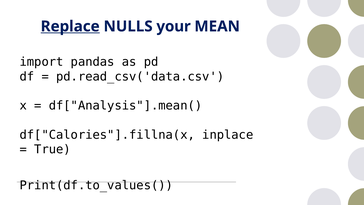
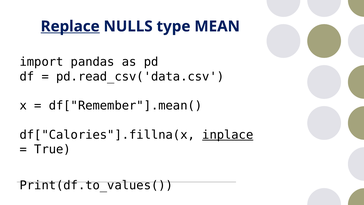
your: your -> type
df["Analysis"].mean(: df["Analysis"].mean( -> df["Remember"].mean(
inplace underline: none -> present
